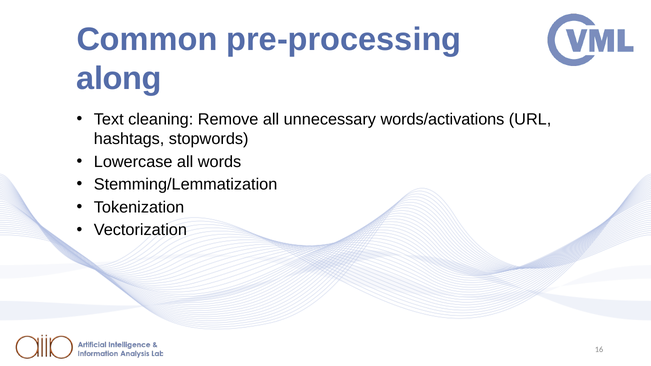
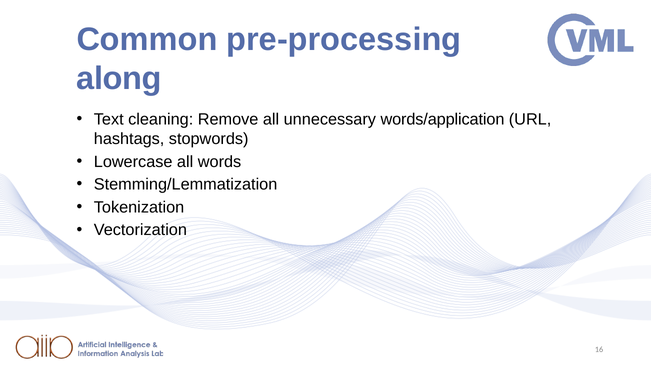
words/activations: words/activations -> words/application
